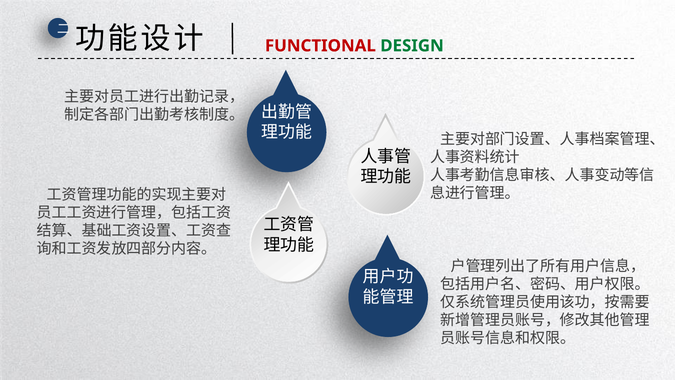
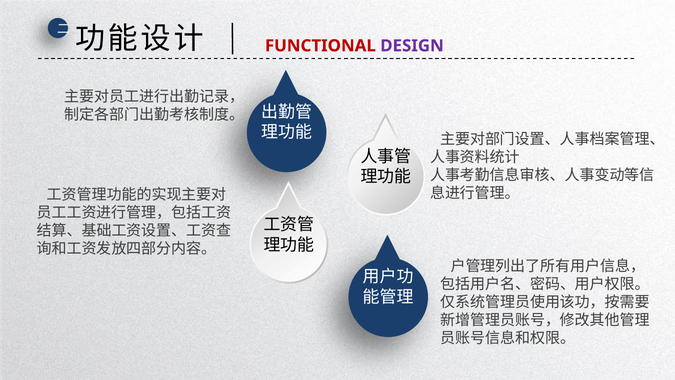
DESIGN colour: green -> purple
